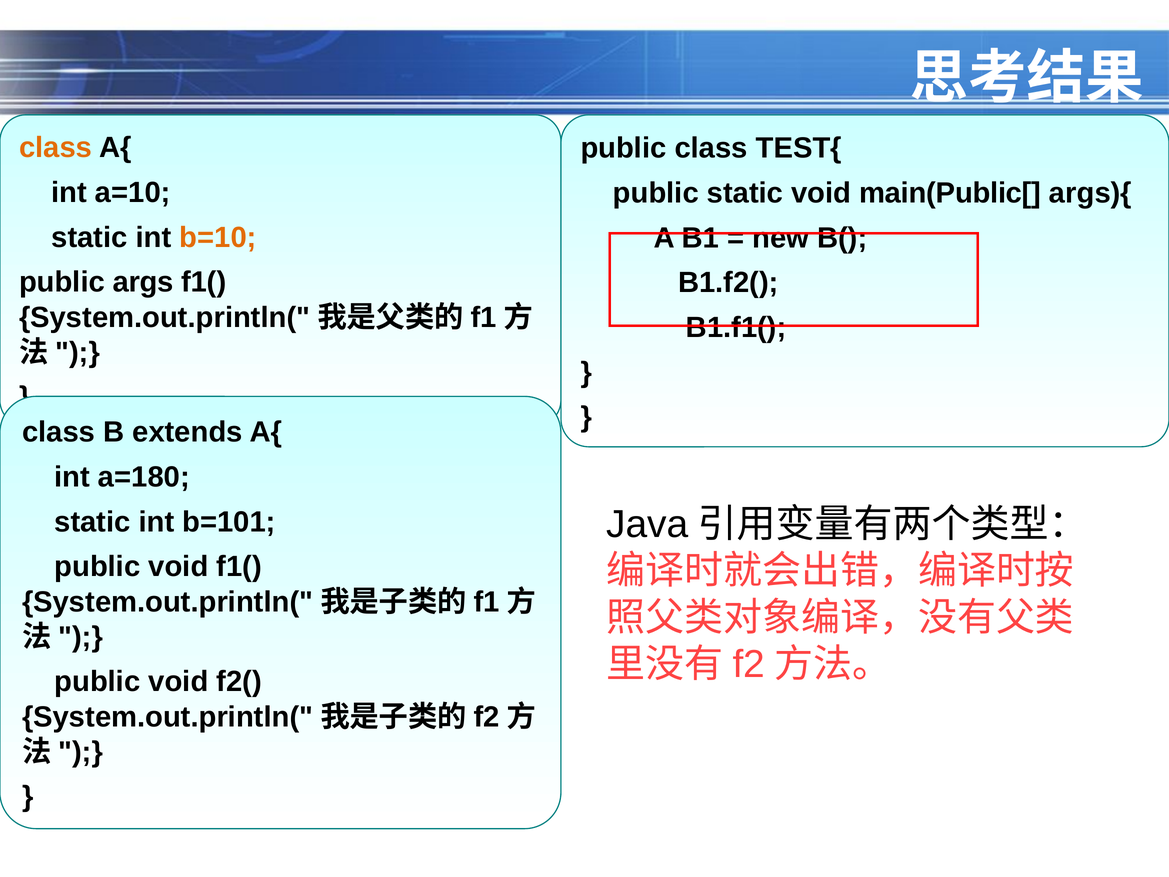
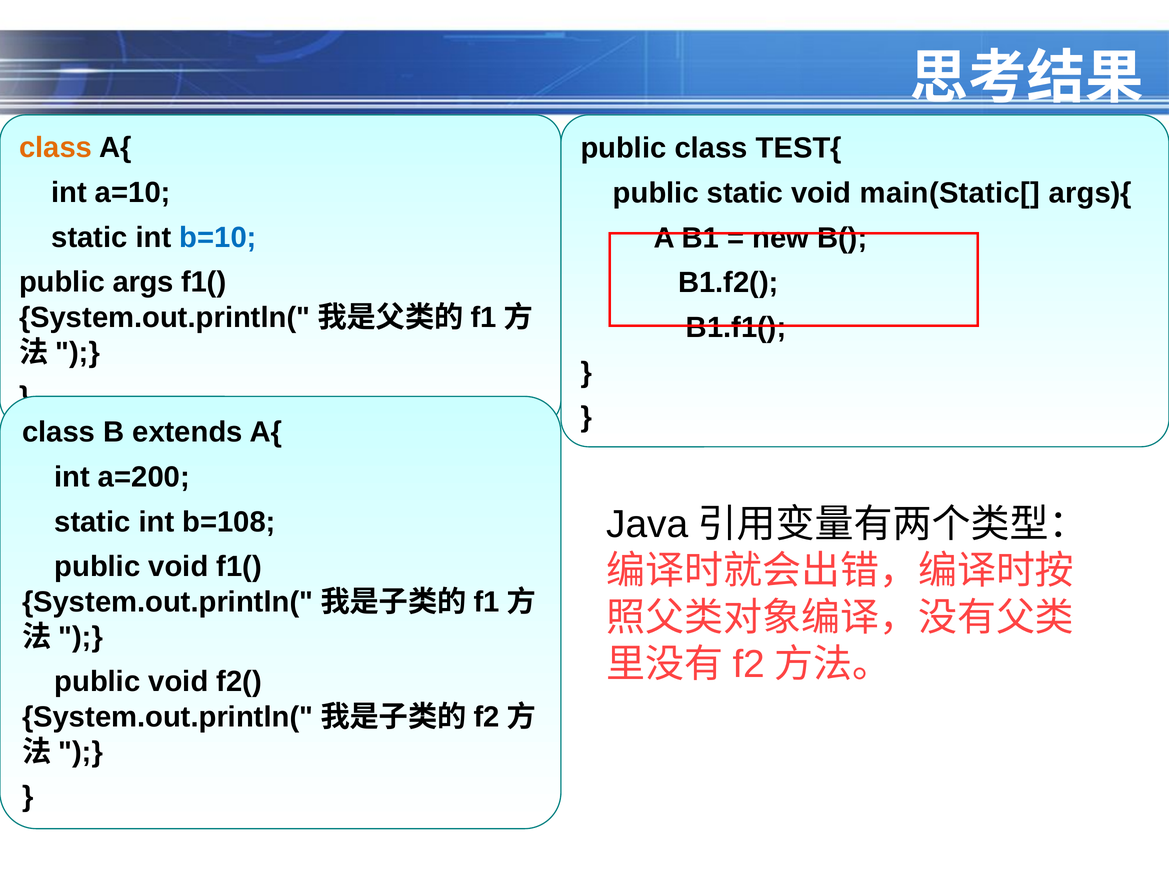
main(Public[: main(Public[ -> main(Static[
b=10 colour: orange -> blue
a=180: a=180 -> a=200
b=101: b=101 -> b=108
